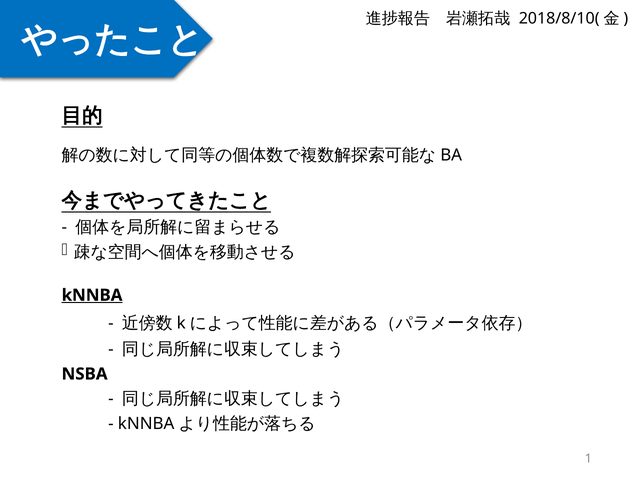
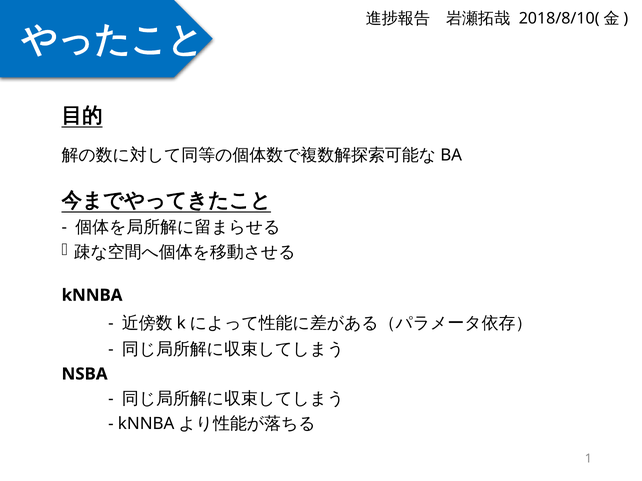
kNNBA underline: present -> none
